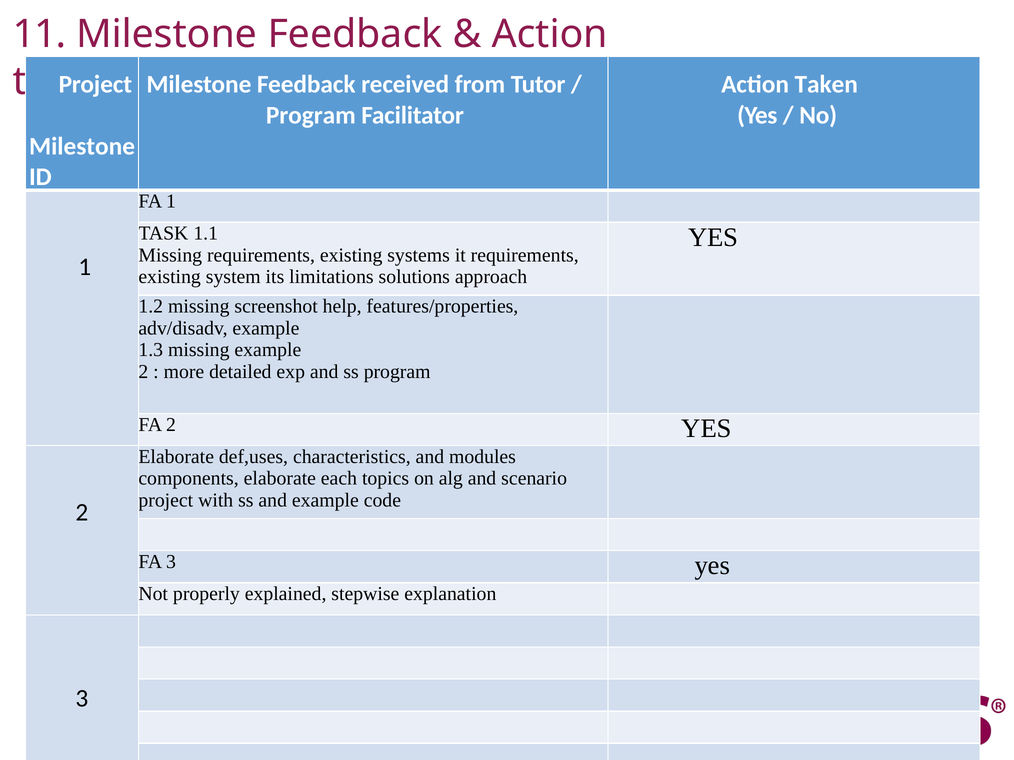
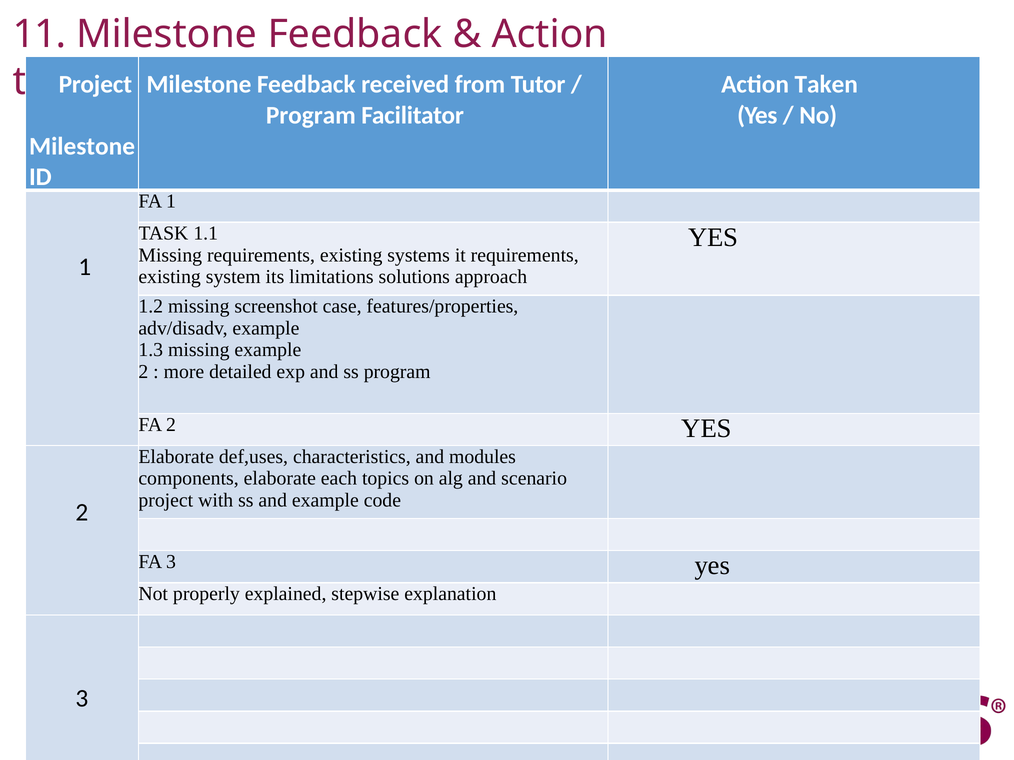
help: help -> case
